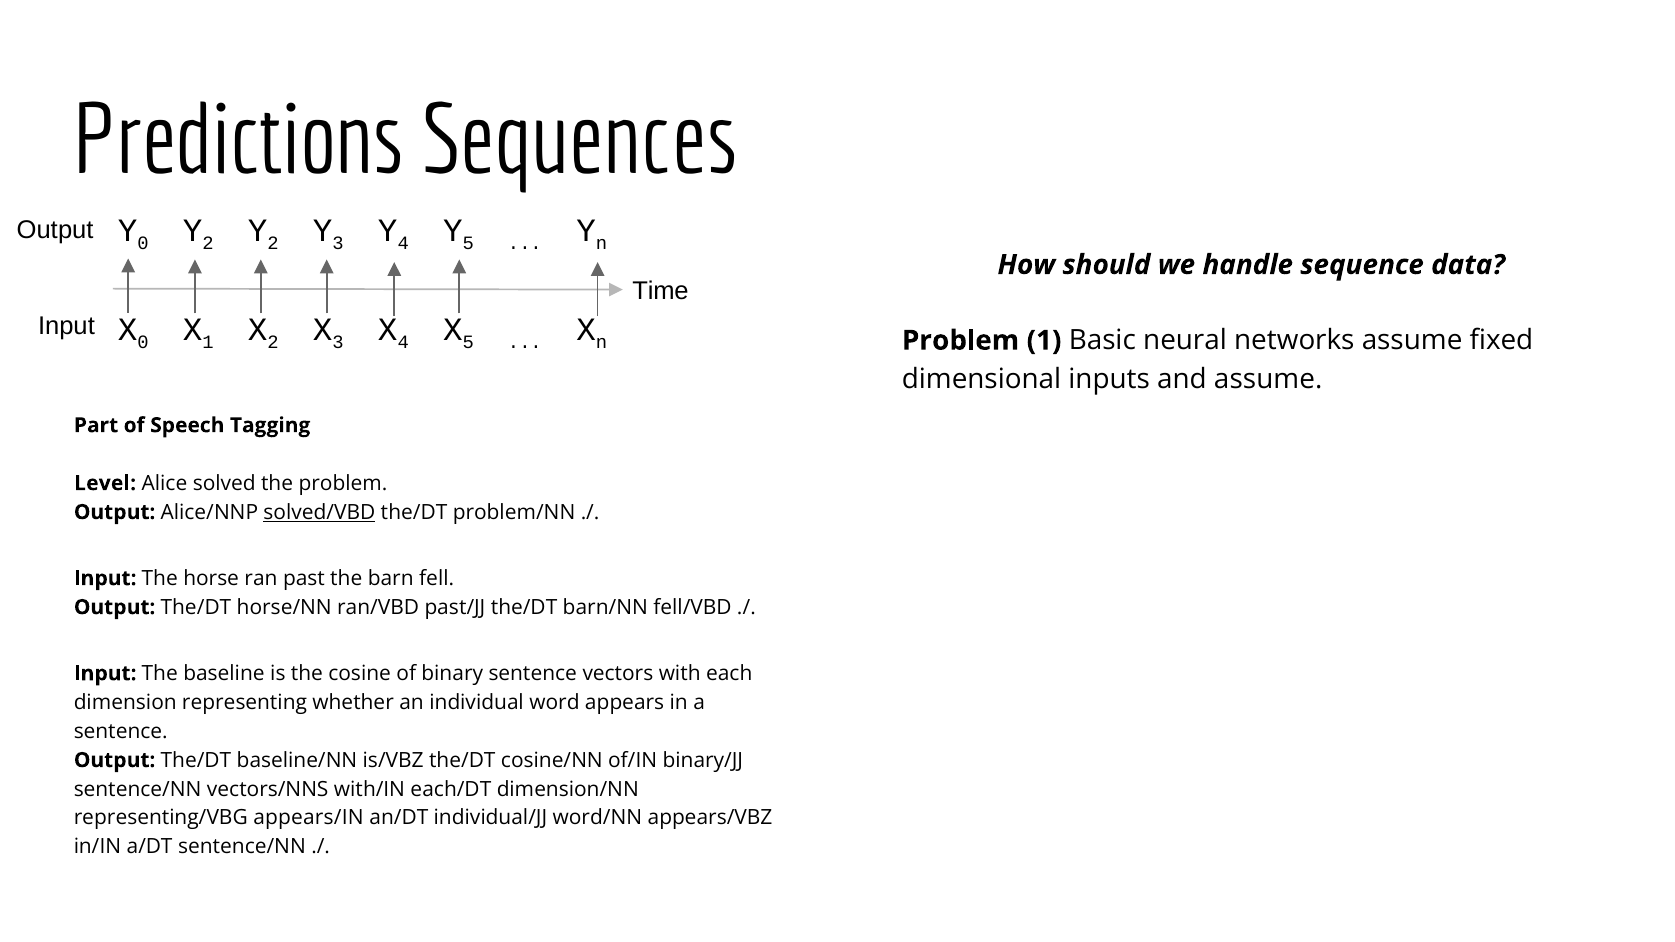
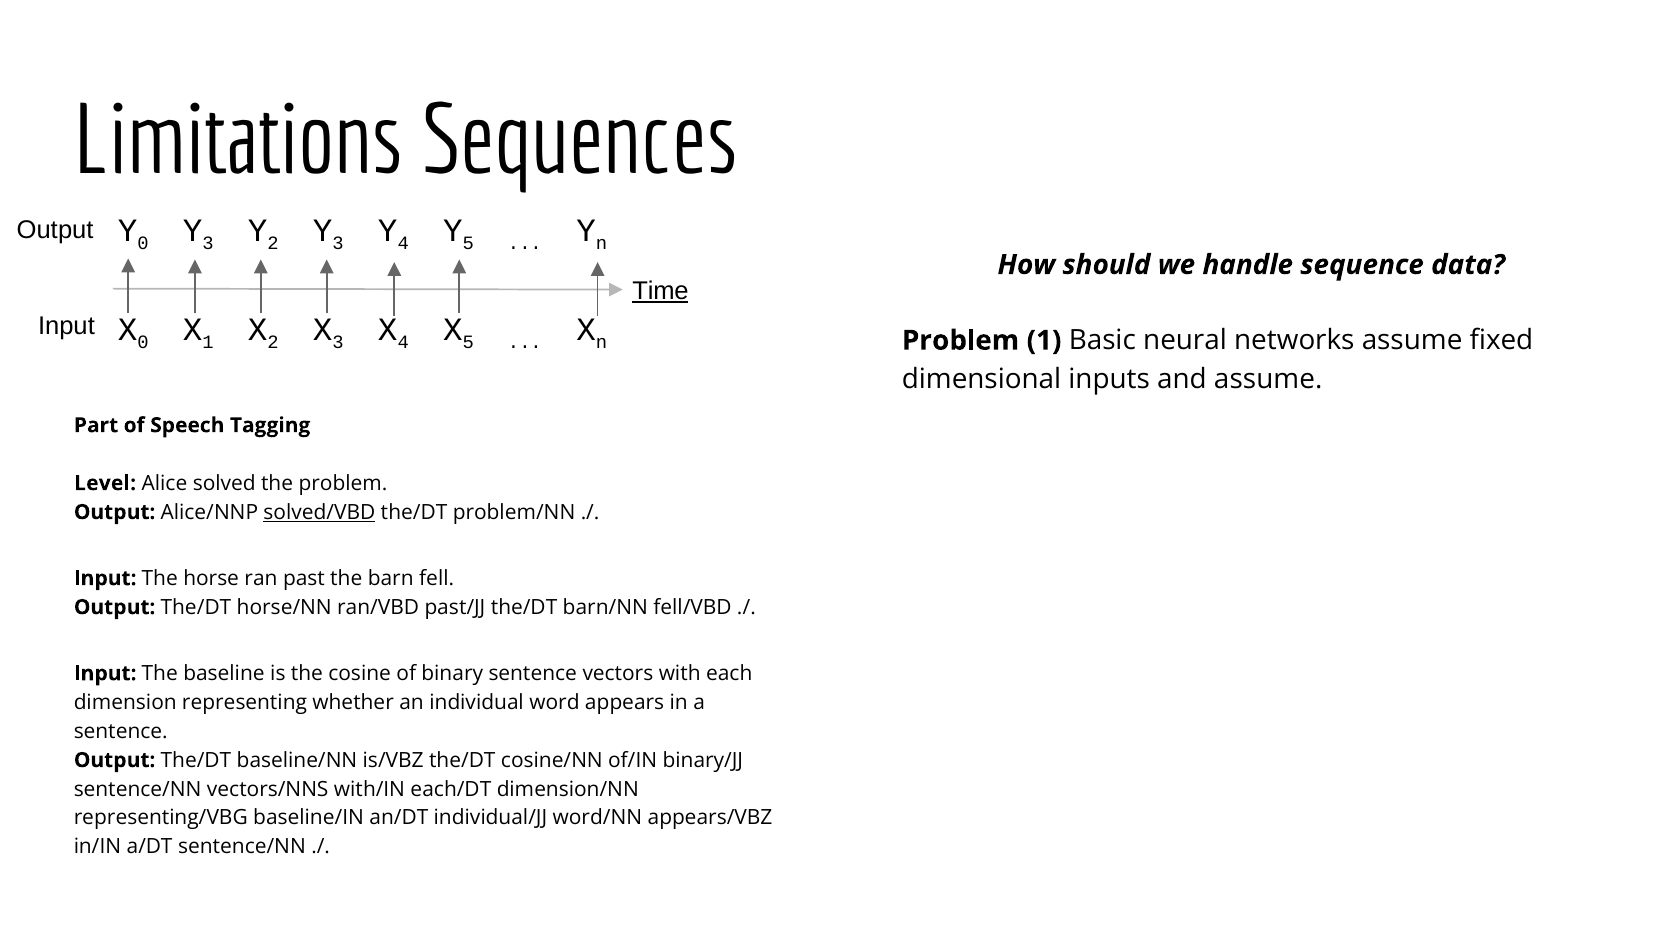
Predictions: Predictions -> Limitations
2 at (208, 243): 2 -> 3
Time underline: none -> present
appears/IN: appears/IN -> baseline/IN
